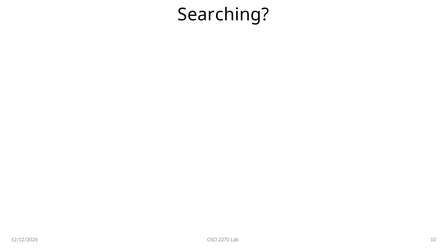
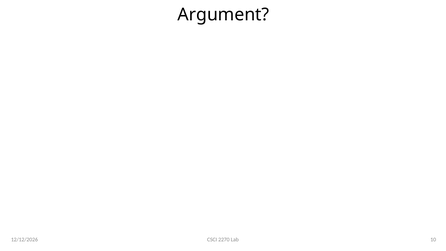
Searching: Searching -> Argument
